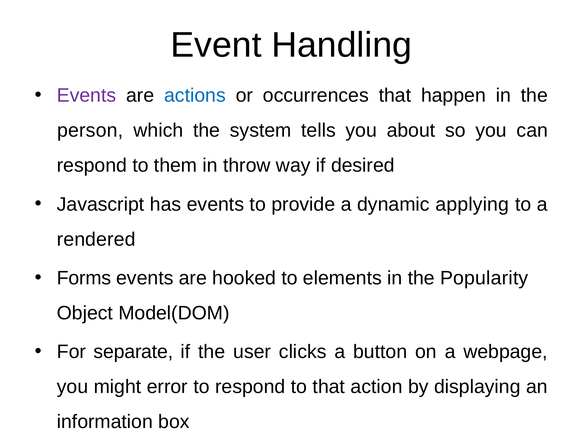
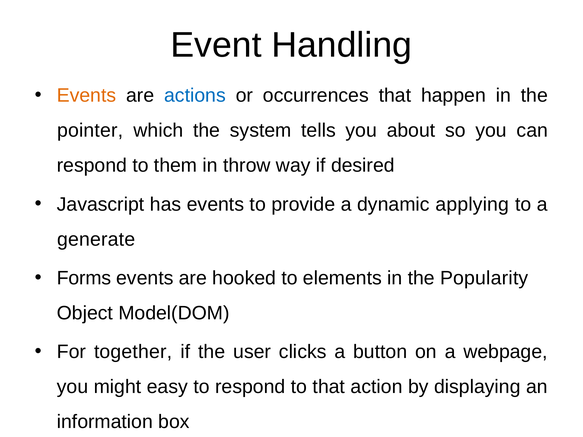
Events at (87, 96) colour: purple -> orange
person: person -> pointer
rendered: rendered -> generate
separate: separate -> together
error: error -> easy
